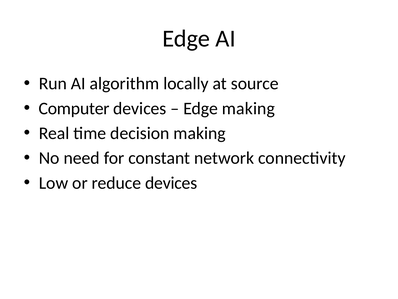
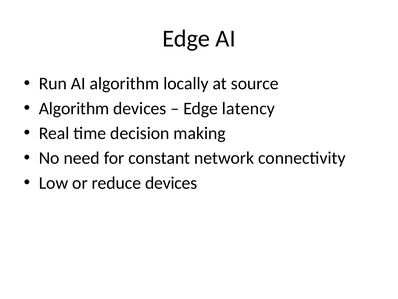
Computer at (74, 108): Computer -> Algorithm
Edge making: making -> latency
